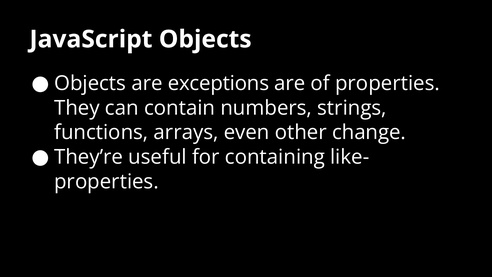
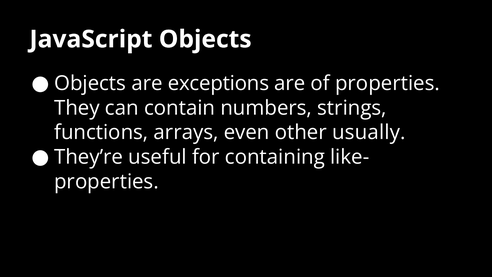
change: change -> usually
